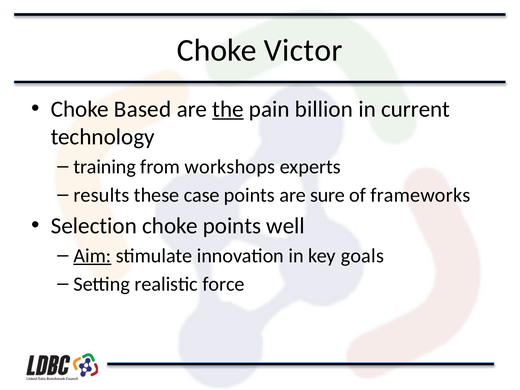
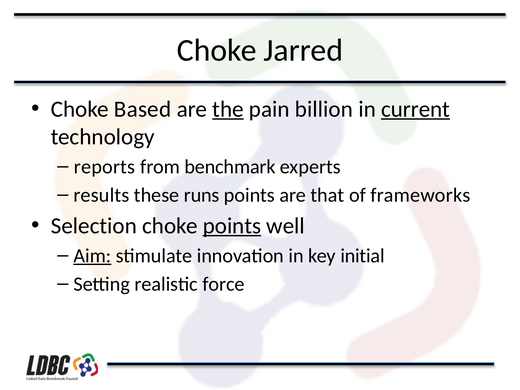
Victor: Victor -> Jarred
current underline: none -> present
training: training -> reports
workshops: workshops -> benchmark
case: case -> runs
sure: sure -> that
points at (232, 226) underline: none -> present
goals: goals -> initial
